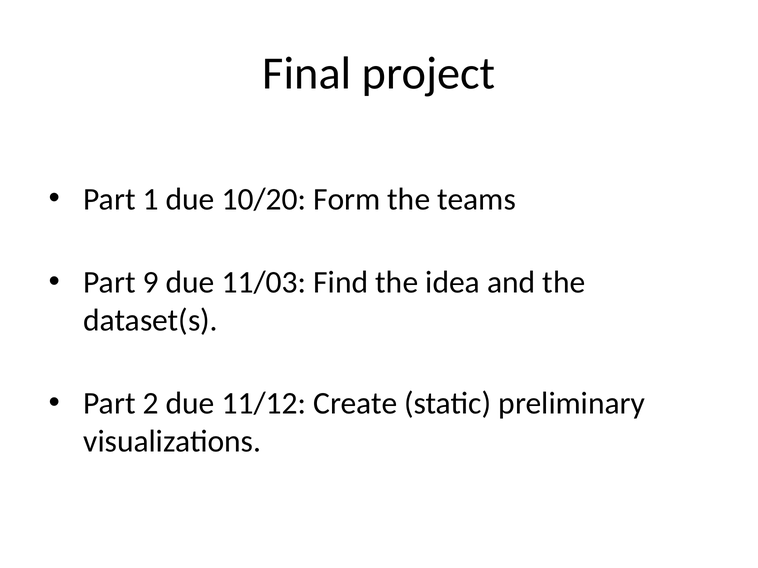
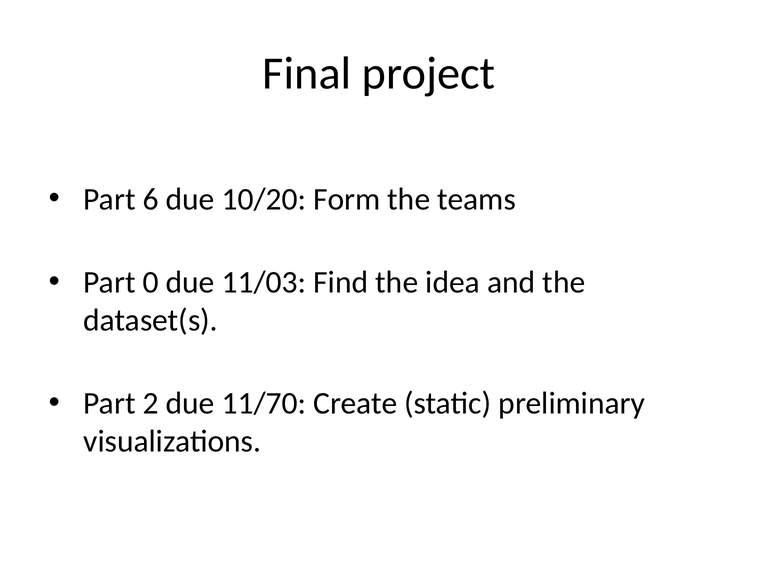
1: 1 -> 6
9: 9 -> 0
11/12: 11/12 -> 11/70
